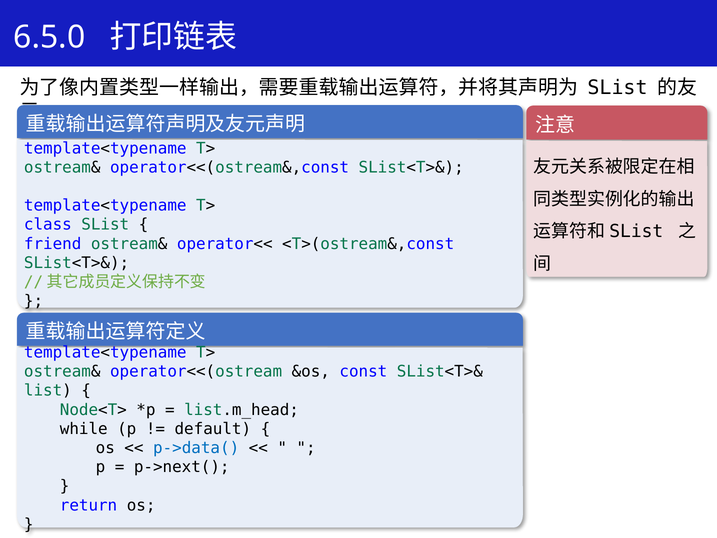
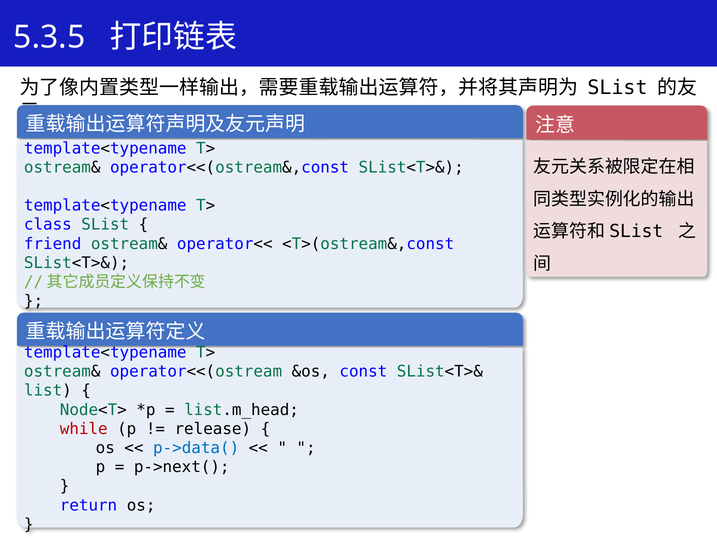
6.5.0: 6.5.0 -> 5.3.5
while colour: black -> red
default: default -> release
